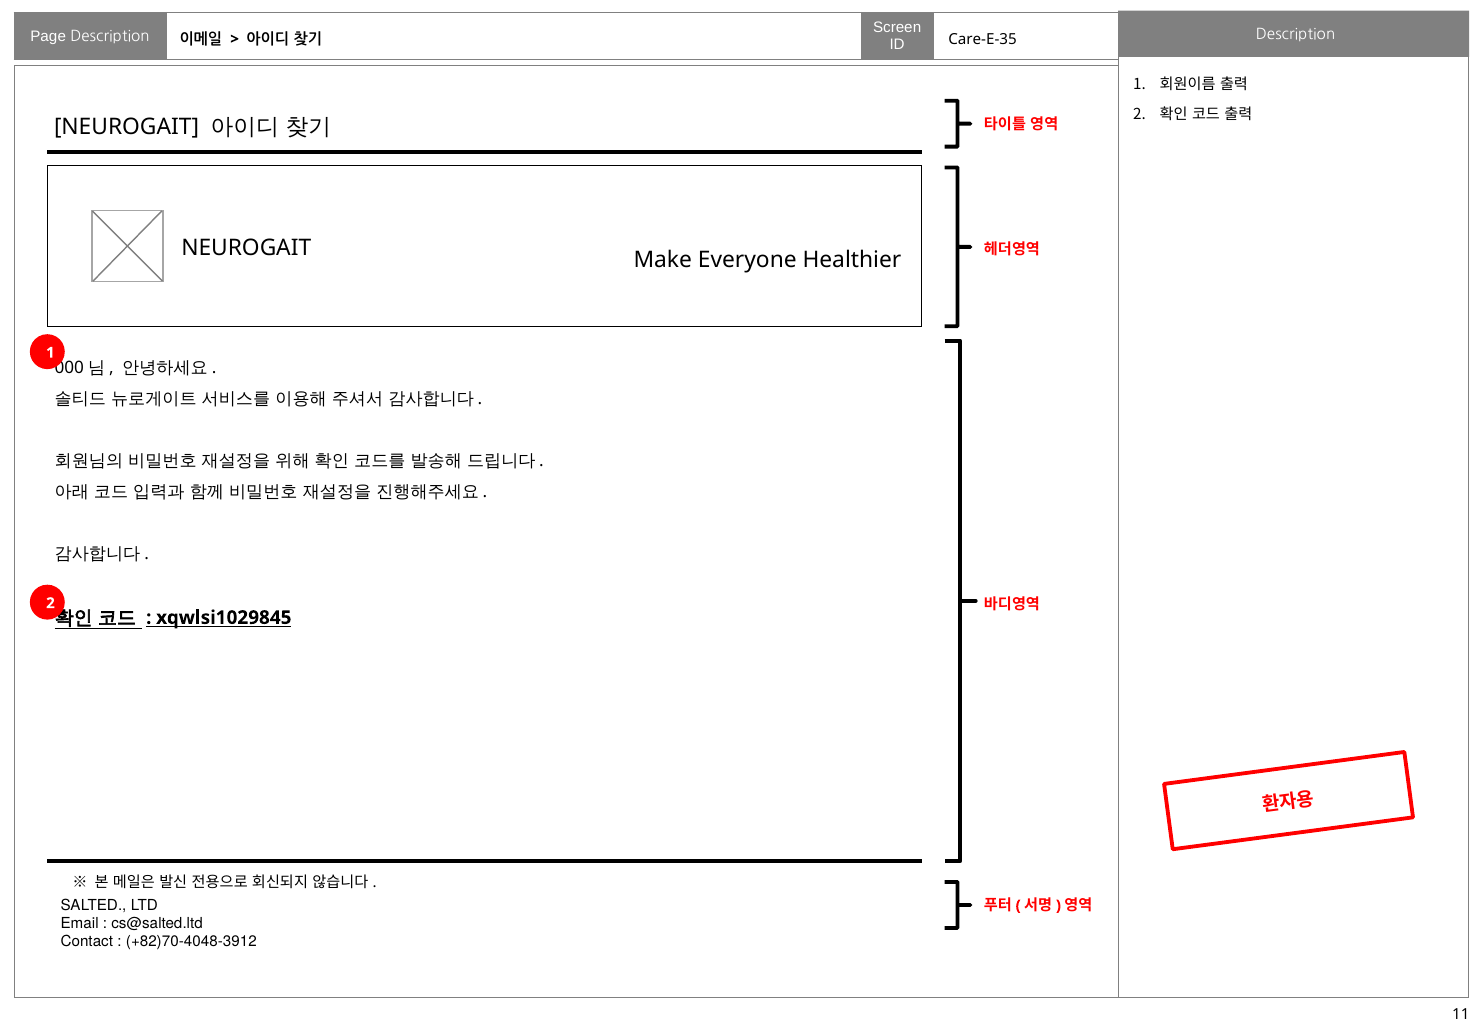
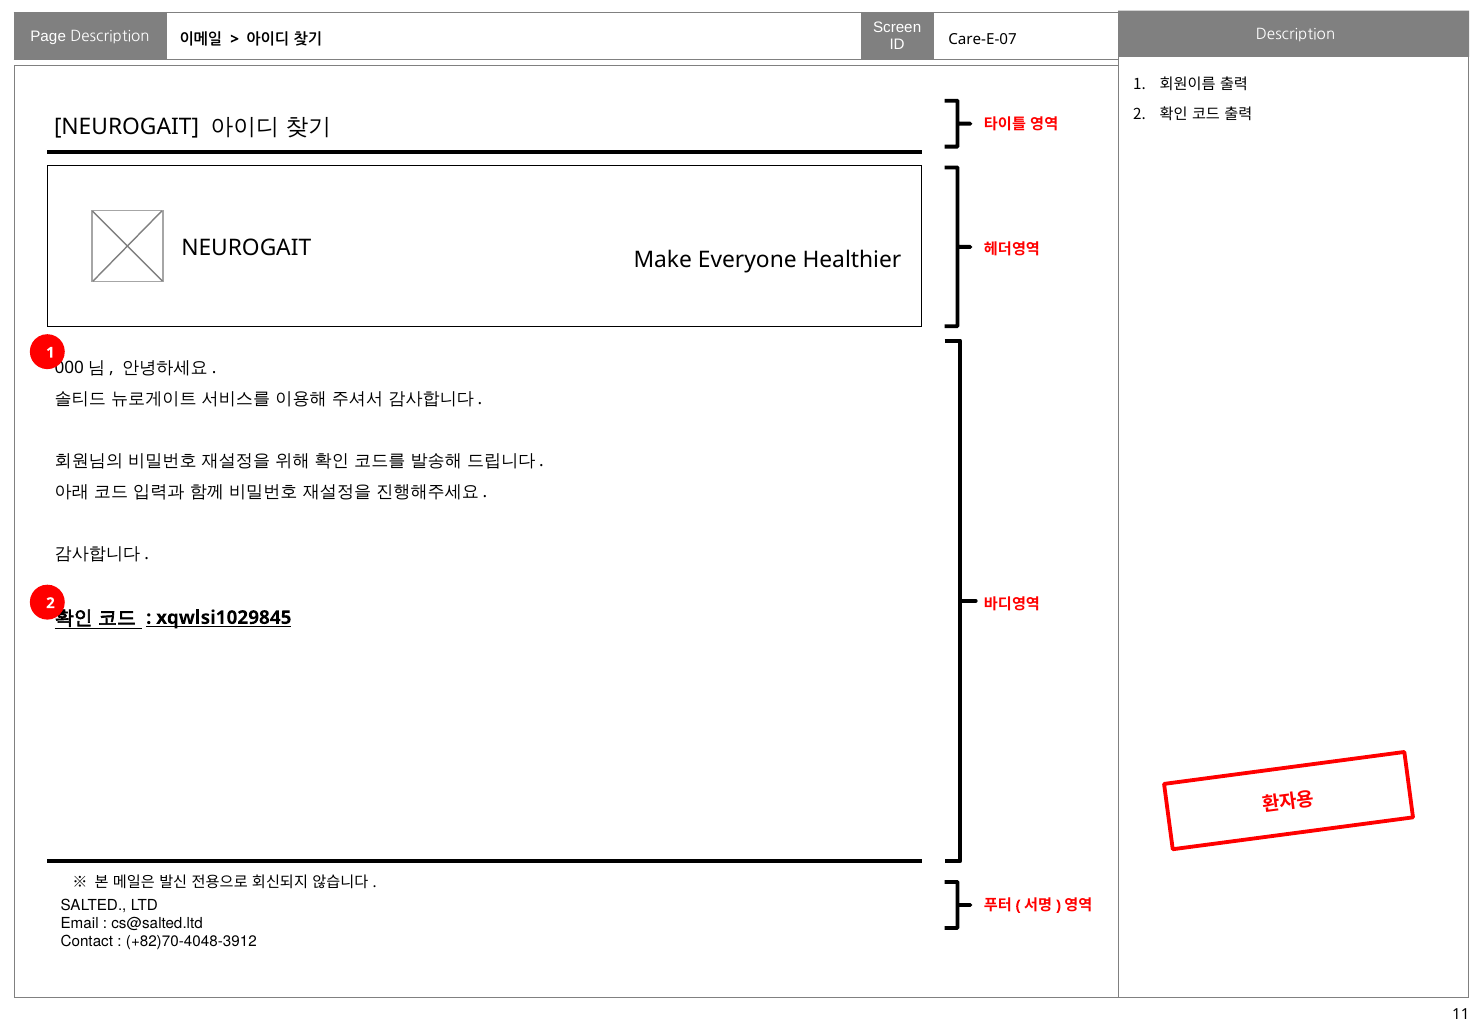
Care-E-35: Care-E-35 -> Care-E-07
